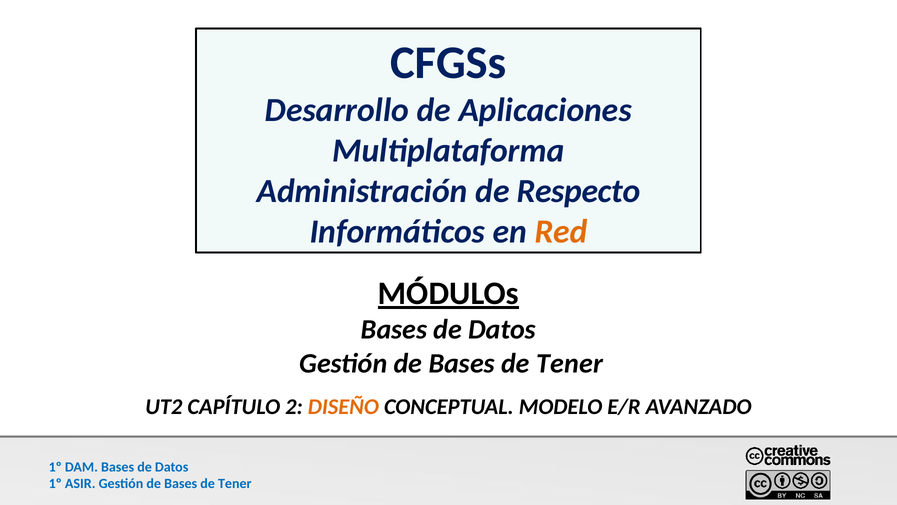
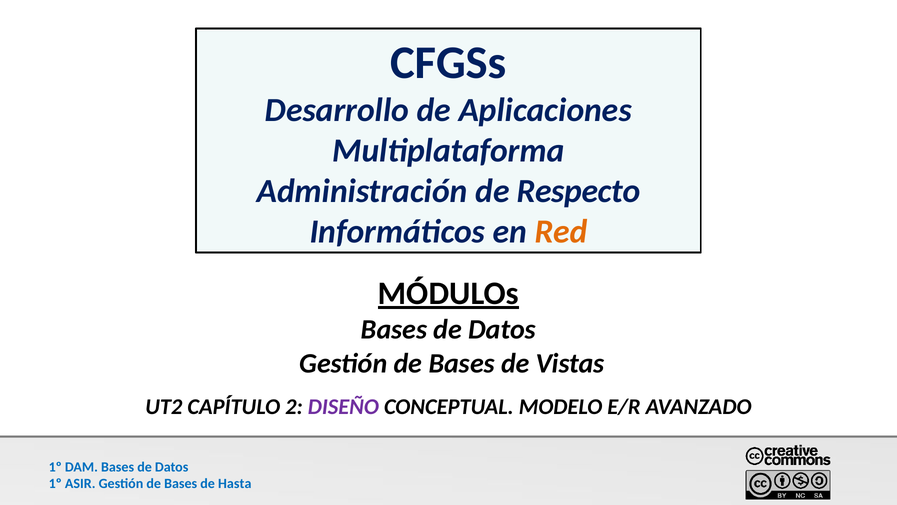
Tener at (570, 363): Tener -> Vistas
DISEÑO colour: orange -> purple
Tener at (235, 483): Tener -> Hasta
